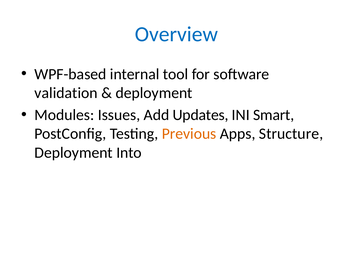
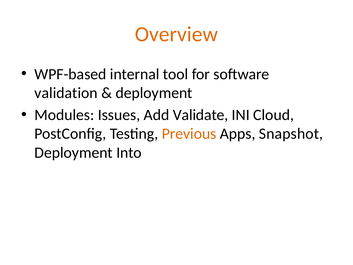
Overview colour: blue -> orange
Updates: Updates -> Validate
Smart: Smart -> Cloud
Structure: Structure -> Snapshot
